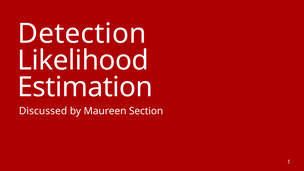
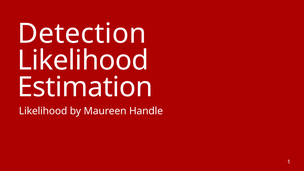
Discussed at (43, 111): Discussed -> Likelihood
Section: Section -> Handle
